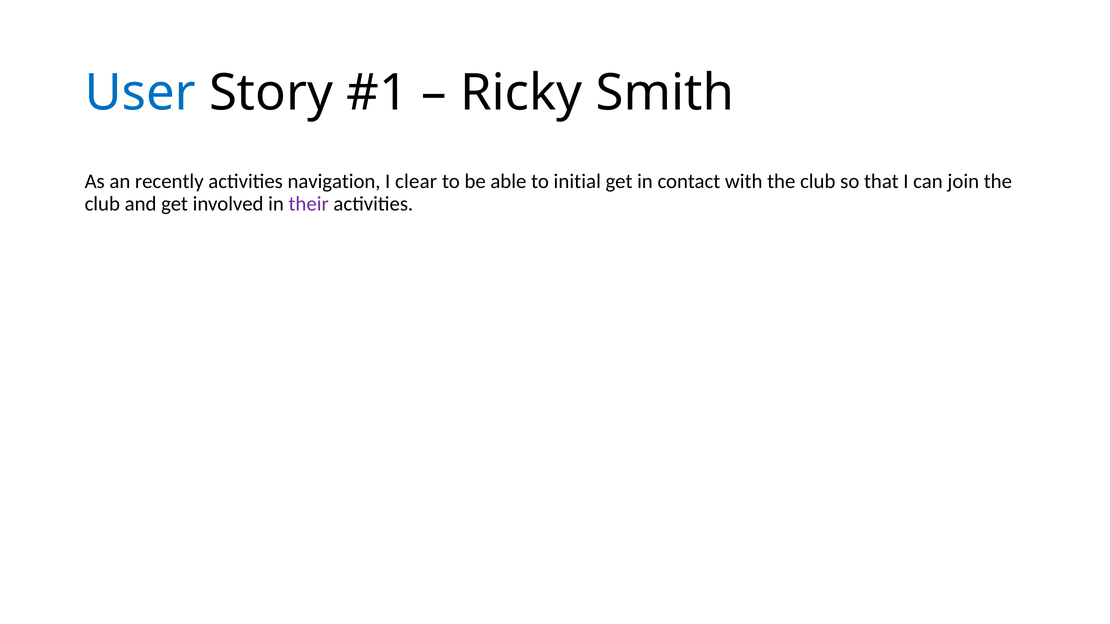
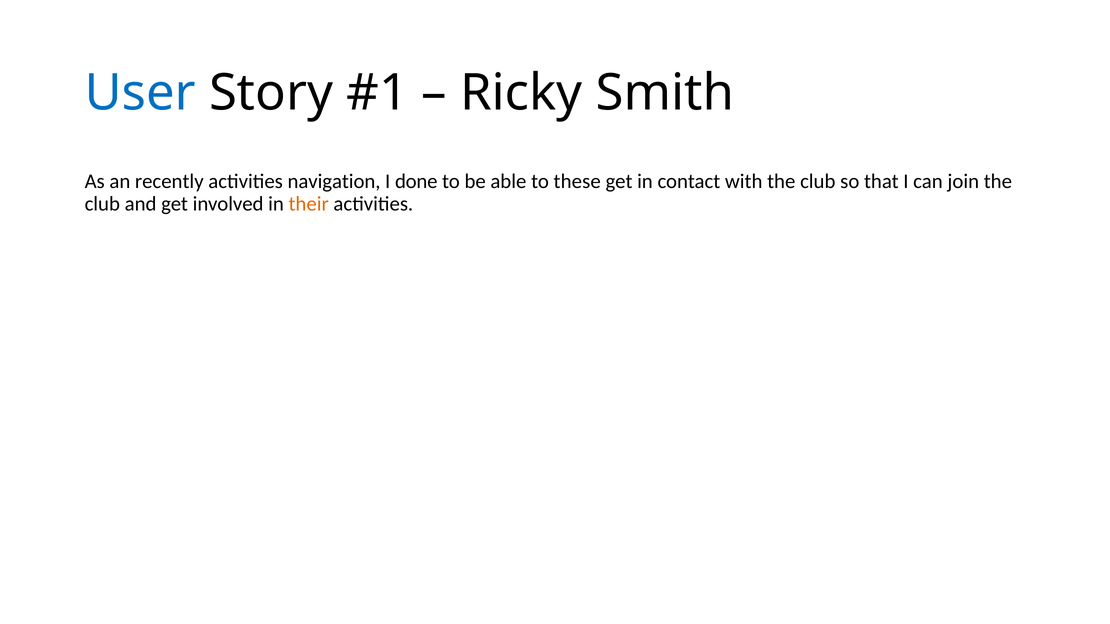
clear: clear -> done
initial: initial -> these
their colour: purple -> orange
